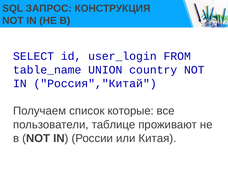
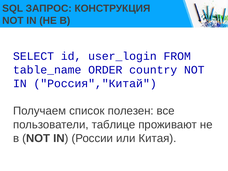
UNION: UNION -> ORDER
которые: которые -> полезен
